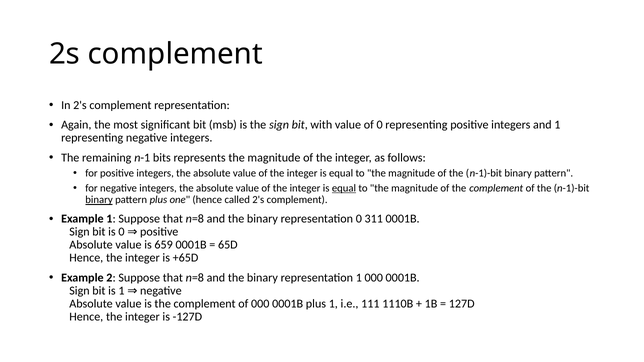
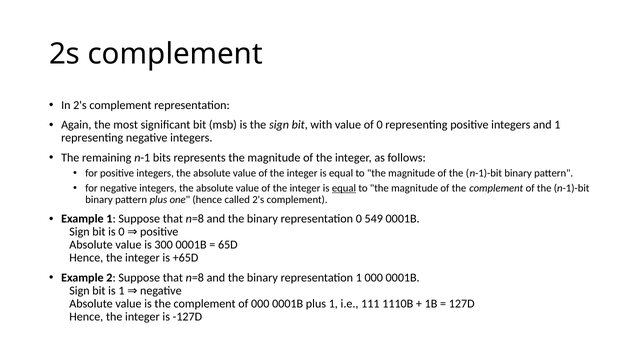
binary at (99, 200) underline: present -> none
311: 311 -> 549
659: 659 -> 300
